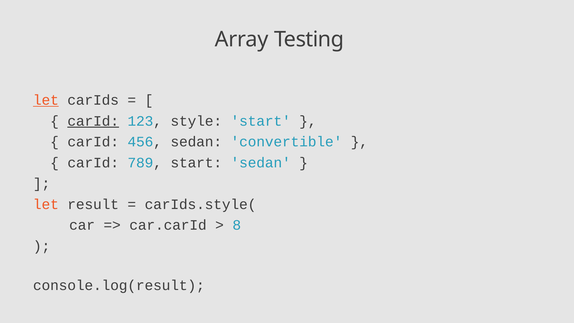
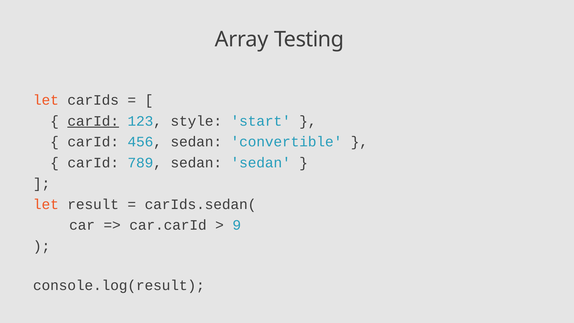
let at (46, 100) underline: present -> none
789 start: start -> sedan
carIds.style(: carIds.style( -> carIds.sedan(
8: 8 -> 9
